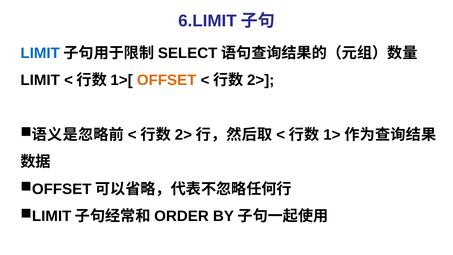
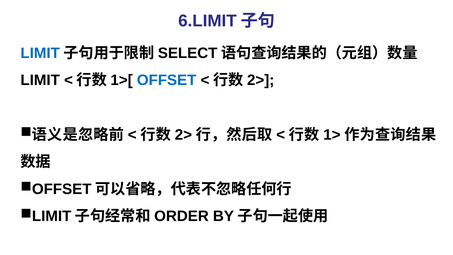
OFFSET colour: orange -> blue
